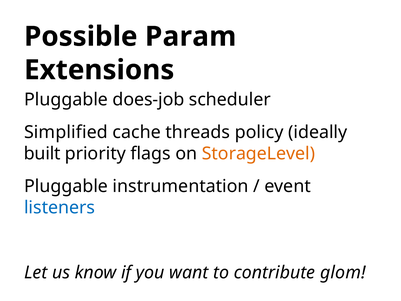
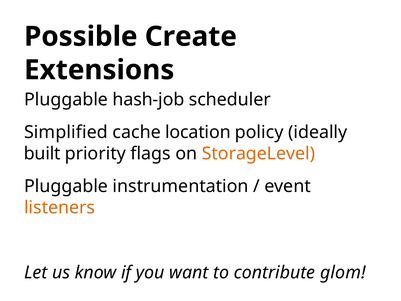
Param: Param -> Create
does-job: does-job -> hash-job
threads: threads -> location
listeners colour: blue -> orange
